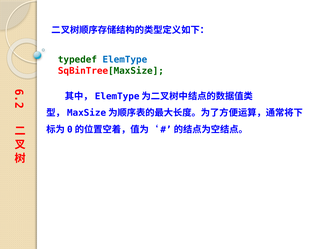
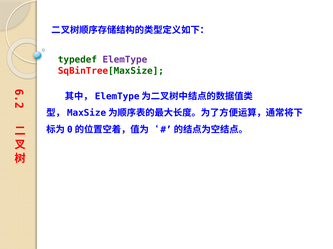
ElemType colour: blue -> purple
